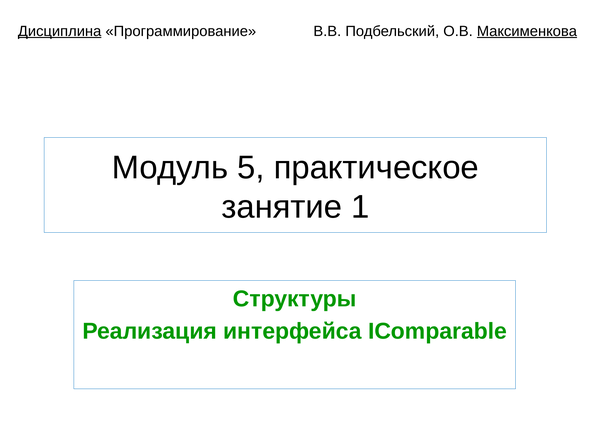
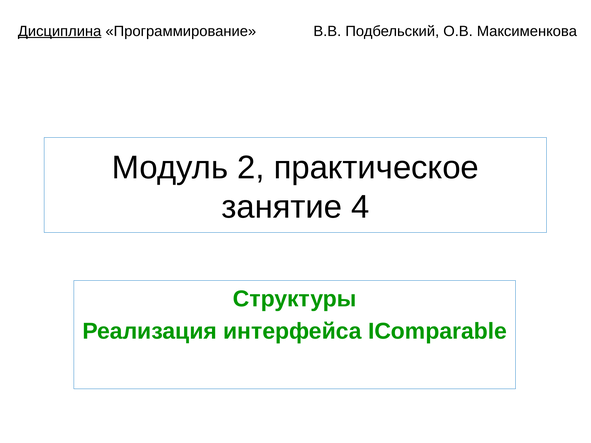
Максименкова underline: present -> none
5: 5 -> 2
1: 1 -> 4
